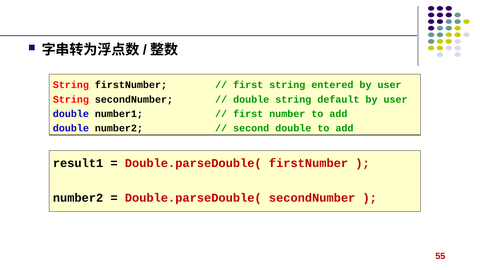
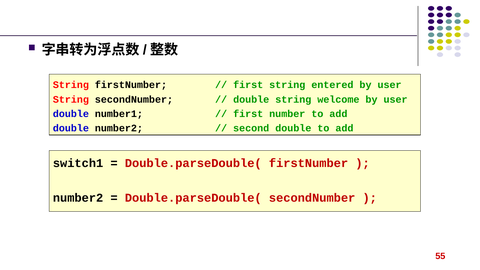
default: default -> welcome
result1: result1 -> switch1
